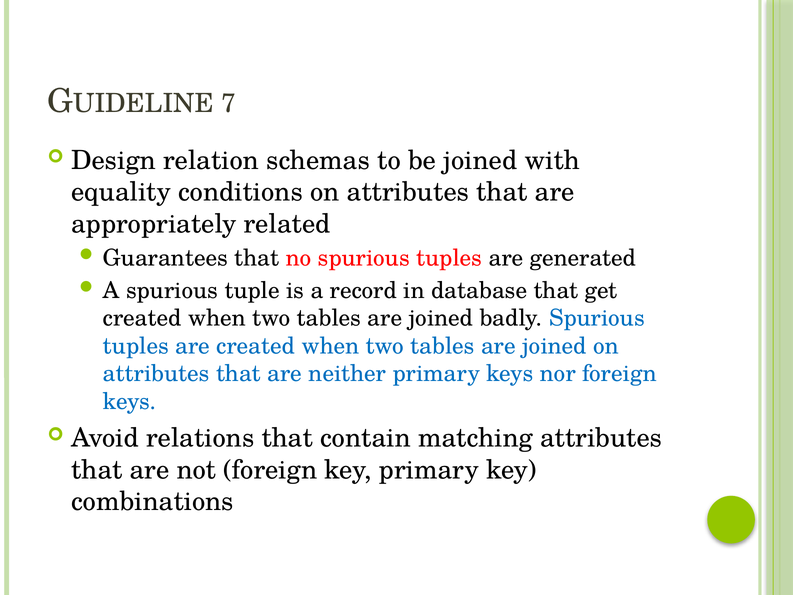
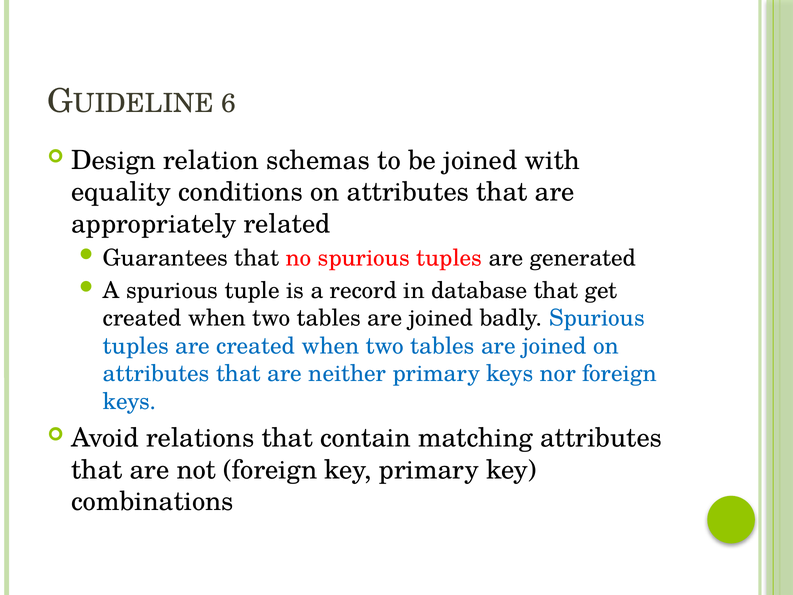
7: 7 -> 6
